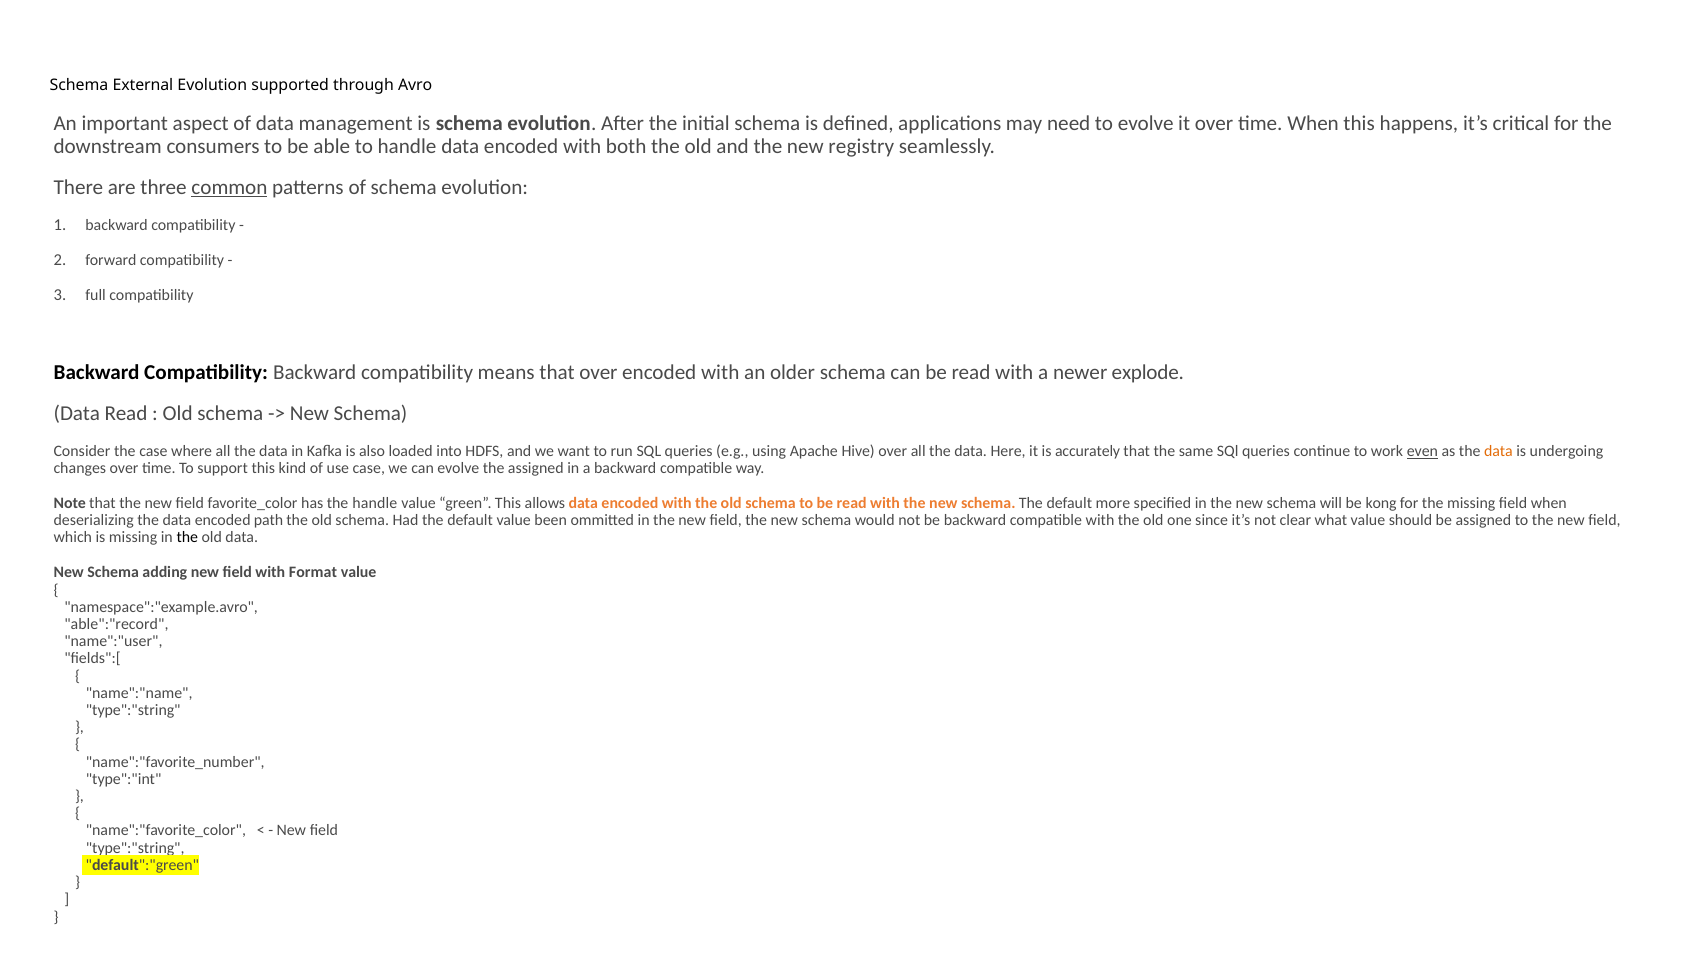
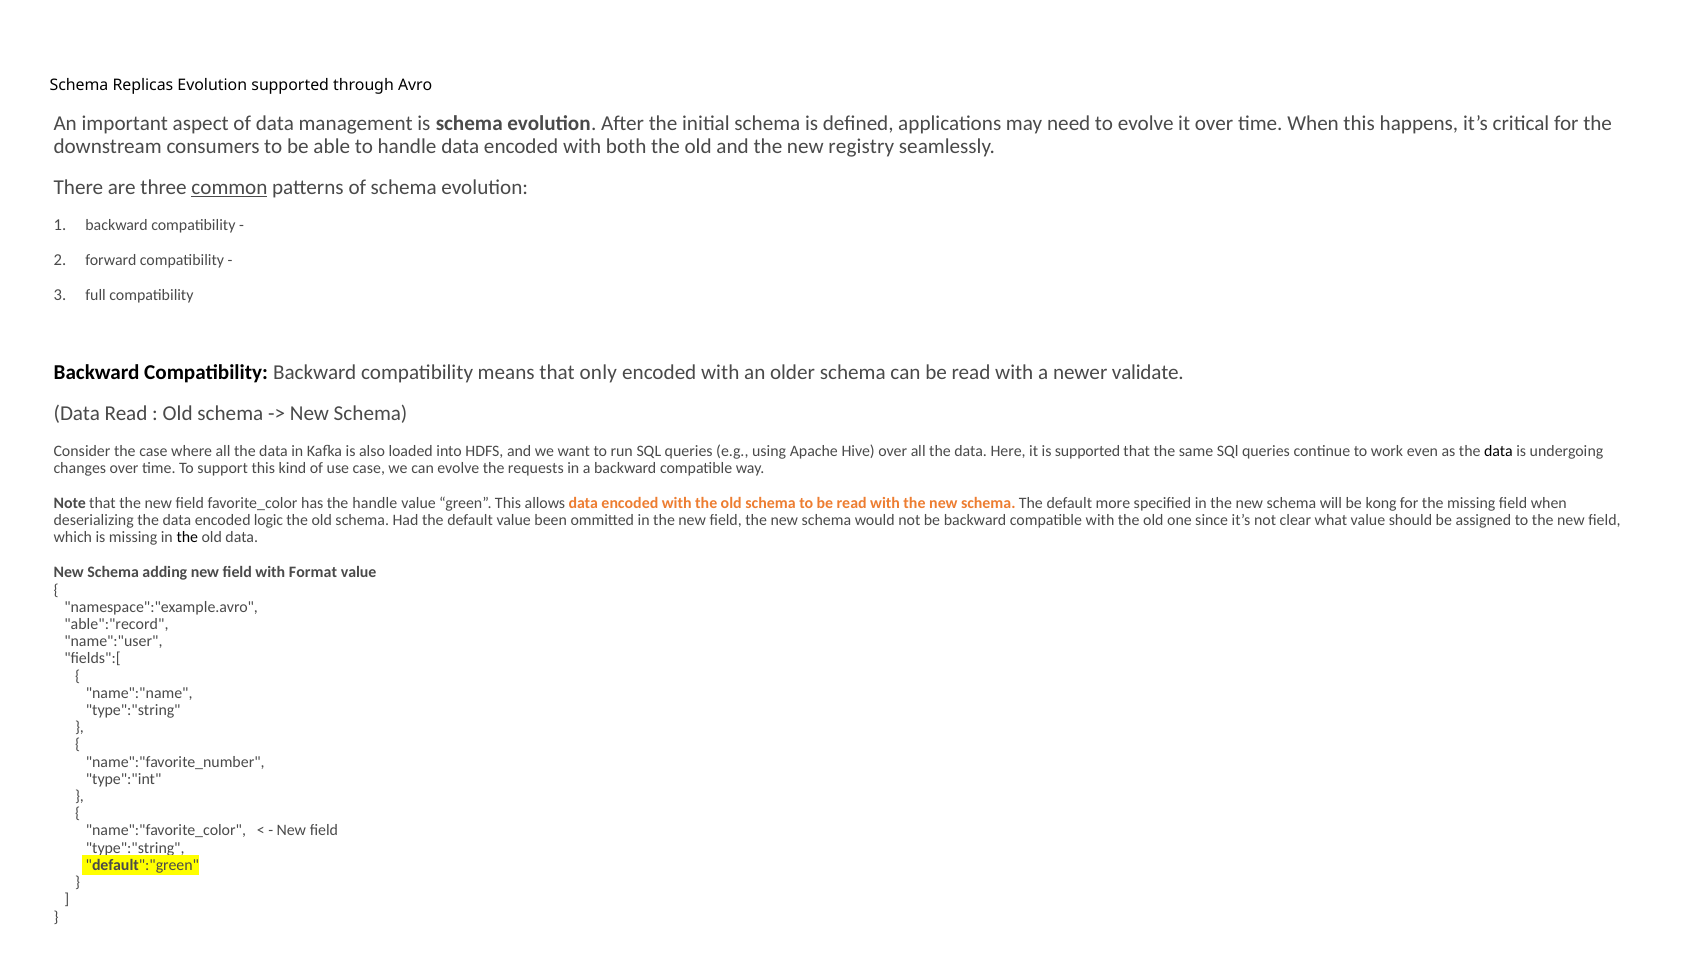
External: External -> Replicas
that over: over -> only
explode: explode -> validate
is accurately: accurately -> supported
even underline: present -> none
data at (1498, 451) colour: orange -> black
the assigned: assigned -> requests
path: path -> logic
